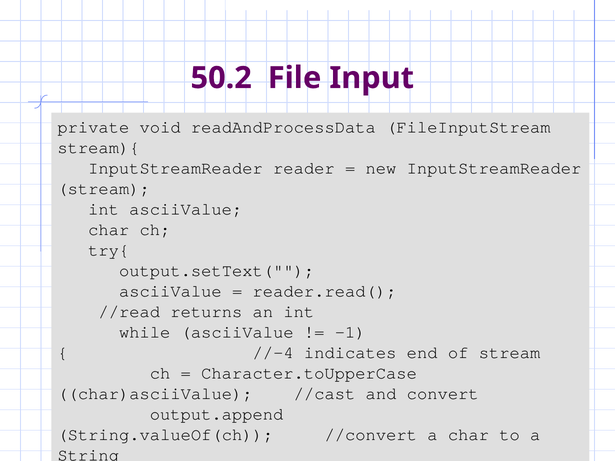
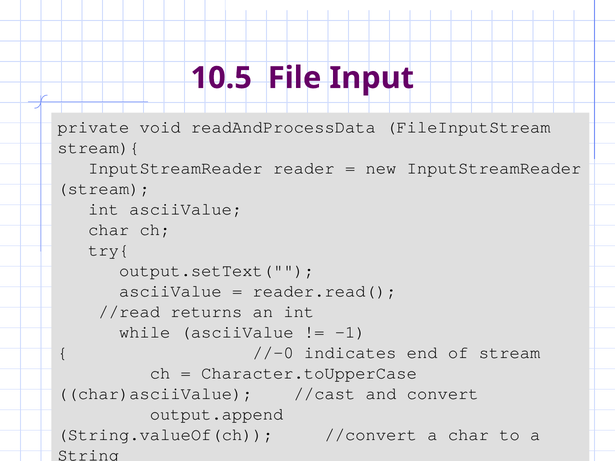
50.2: 50.2 -> 10.5
//-4: //-4 -> //-0
